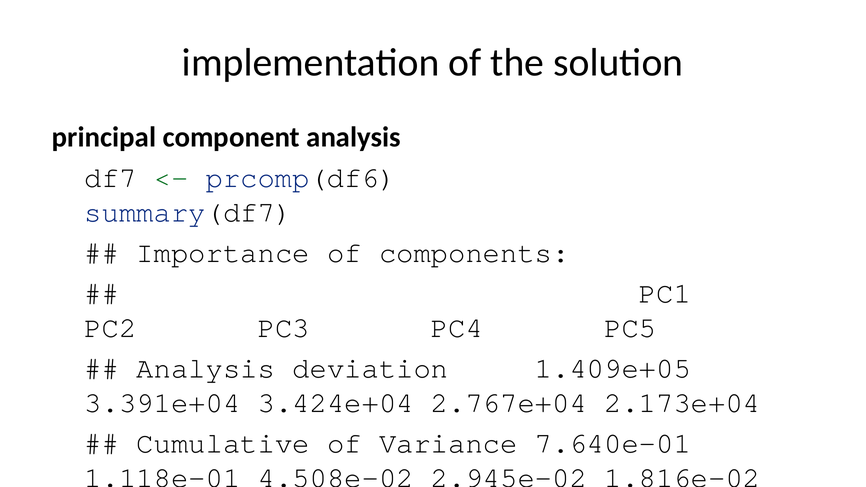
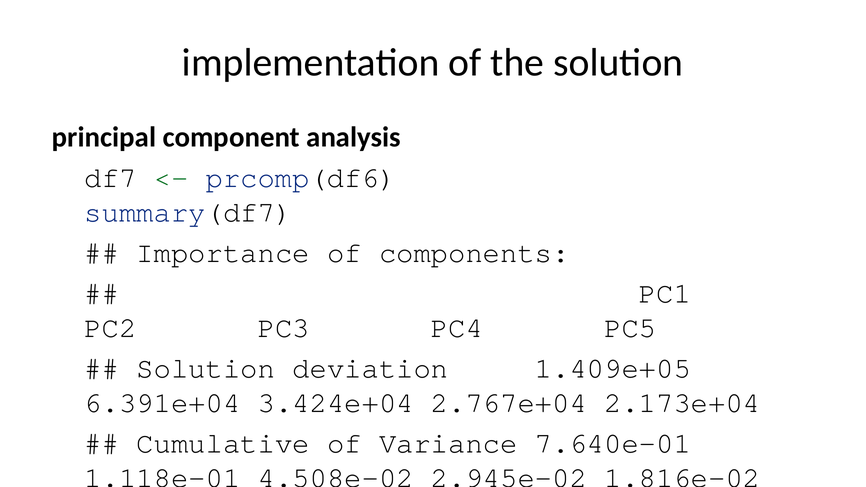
Analysis at (206, 368): Analysis -> Solution
3.391e+04: 3.391e+04 -> 6.391e+04
